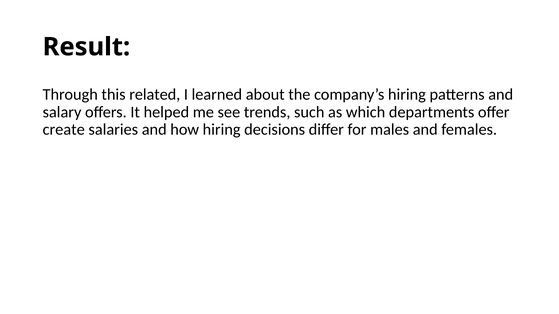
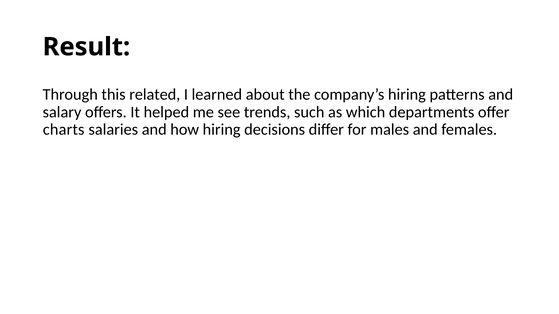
create: create -> charts
